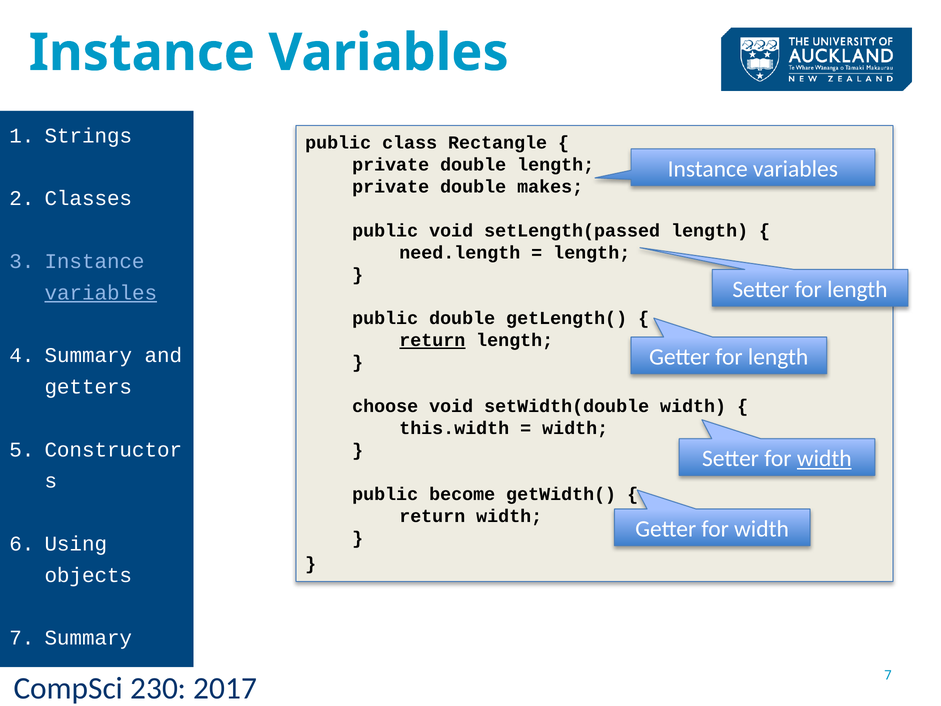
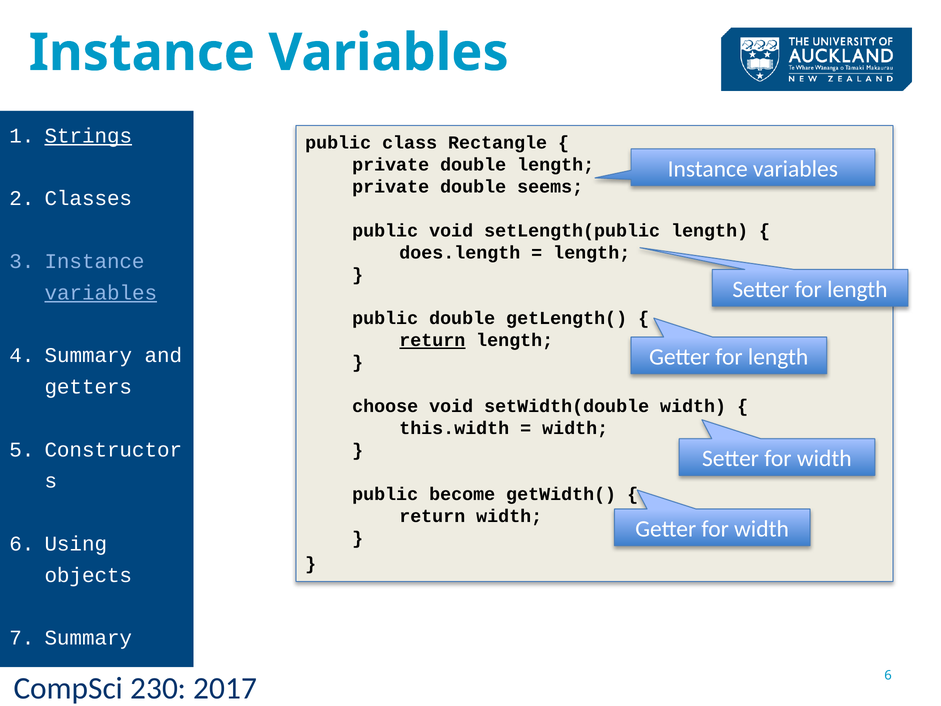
Strings underline: none -> present
makes: makes -> seems
setLength(passed: setLength(passed -> setLength(public
need.length: need.length -> does.length
width at (824, 459) underline: present -> none
7 at (888, 675): 7 -> 6
